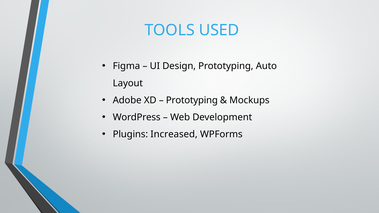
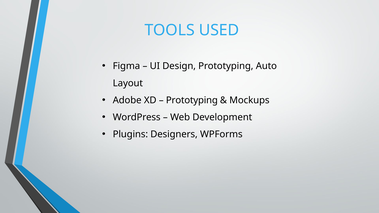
Increased: Increased -> Designers
